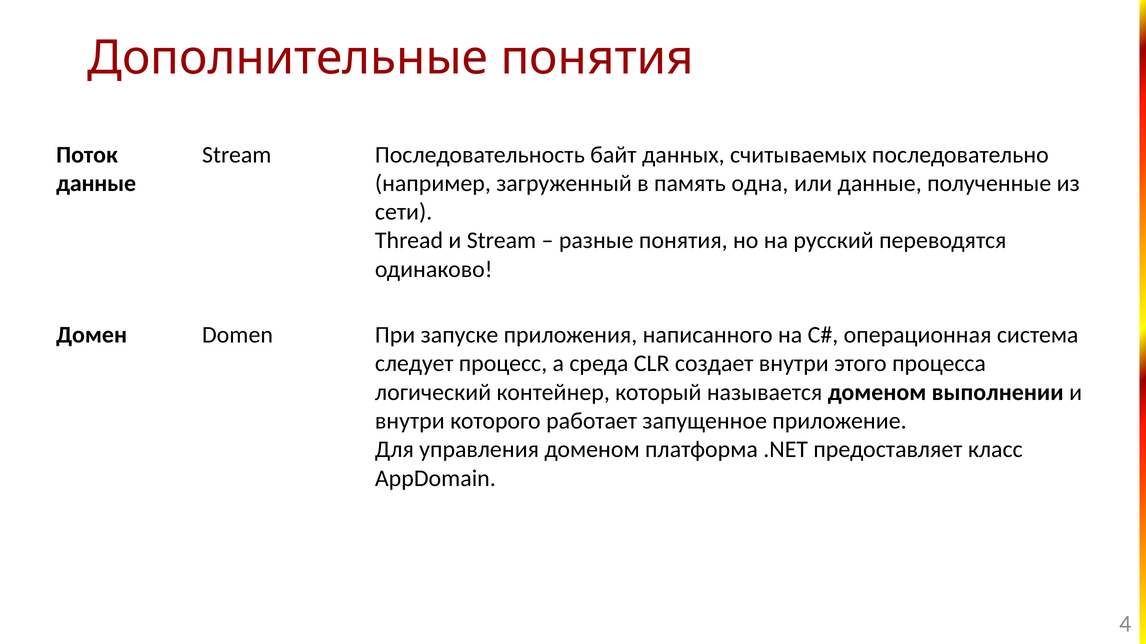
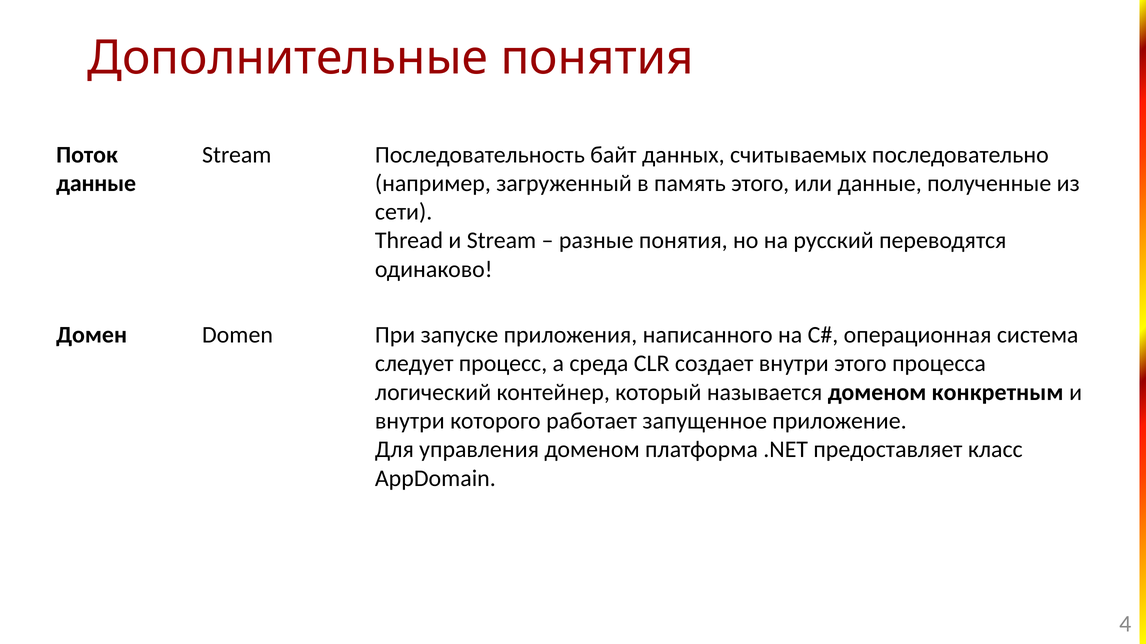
память одна: одна -> этого
выполнении: выполнении -> конкретным
